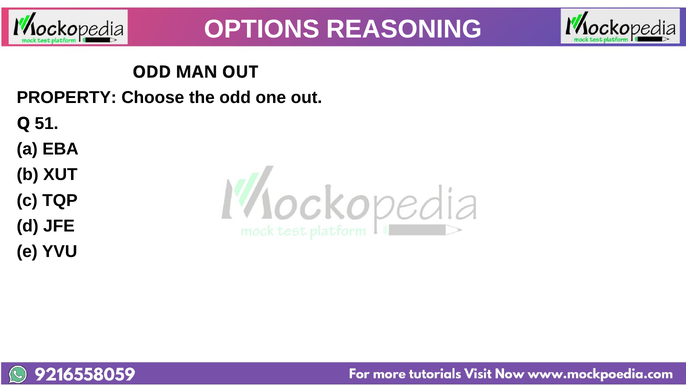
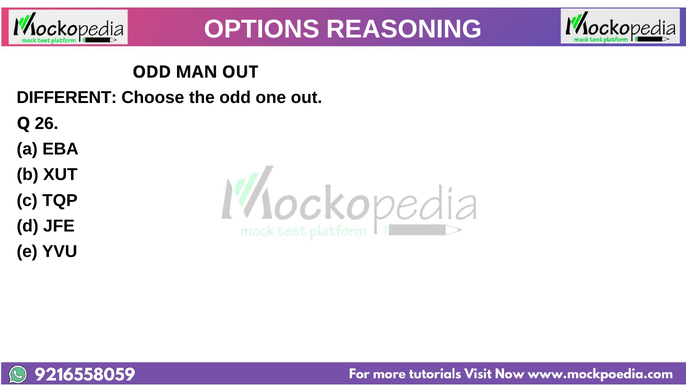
PROPERTY: PROPERTY -> DIFFERENT
51: 51 -> 26
